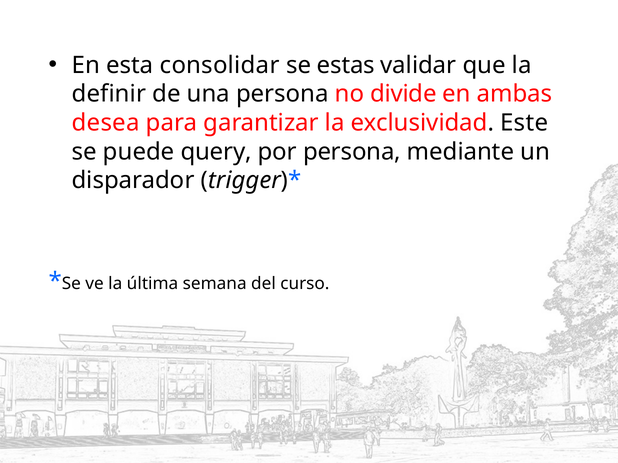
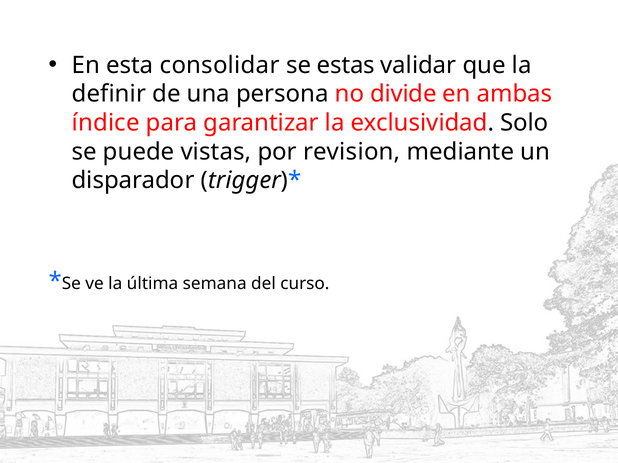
desea: desea -> índice
Este: Este -> Solo
query: query -> vistas
por persona: persona -> revision
